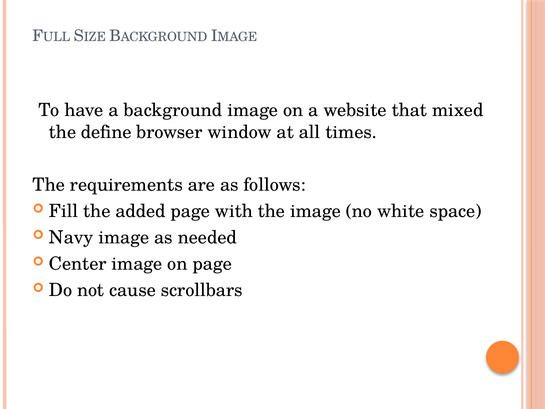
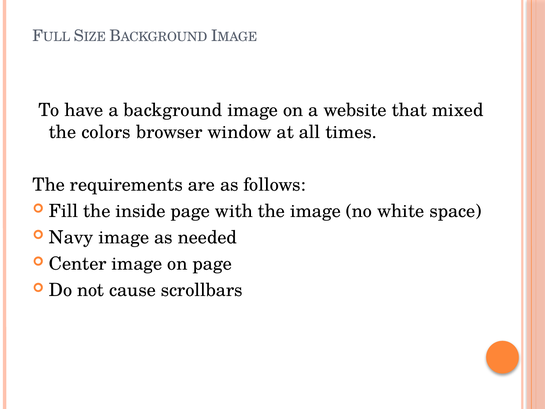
define: define -> colors
added: added -> inside
